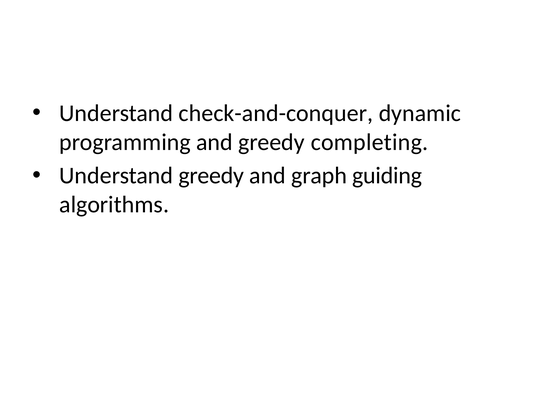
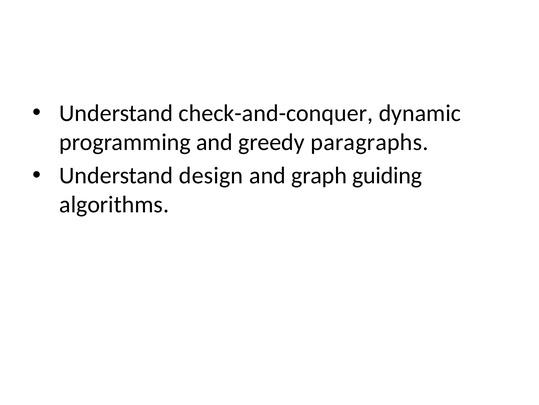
completing: completing -> paragraphs
Understand greedy: greedy -> design
